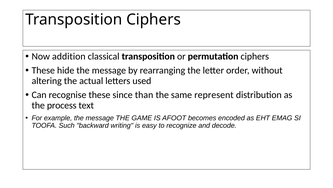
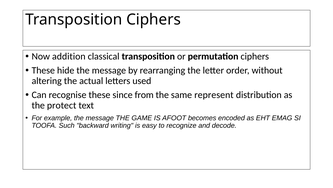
than: than -> from
process: process -> protect
